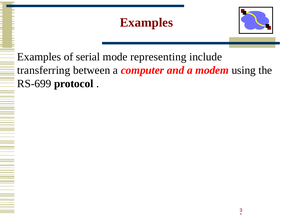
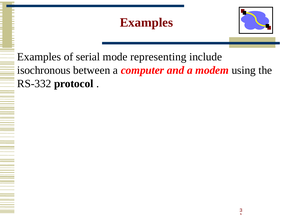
transferring: transferring -> isochronous
RS-699: RS-699 -> RS-332
